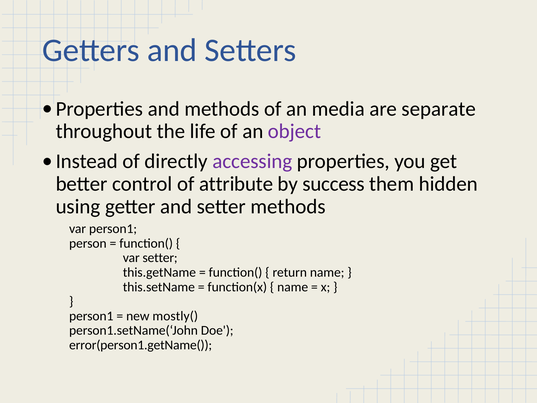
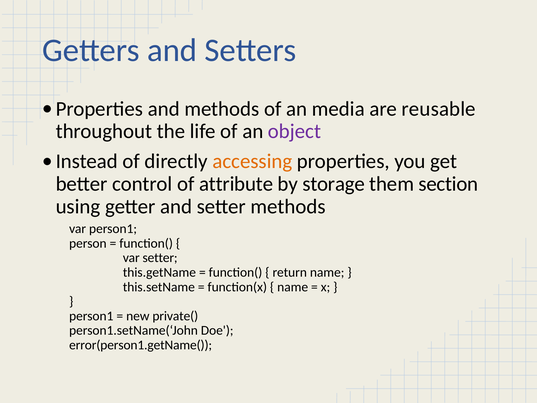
separate: separate -> reusable
accessing colour: purple -> orange
success: success -> storage
hidden: hidden -> section
mostly(: mostly( -> private(
